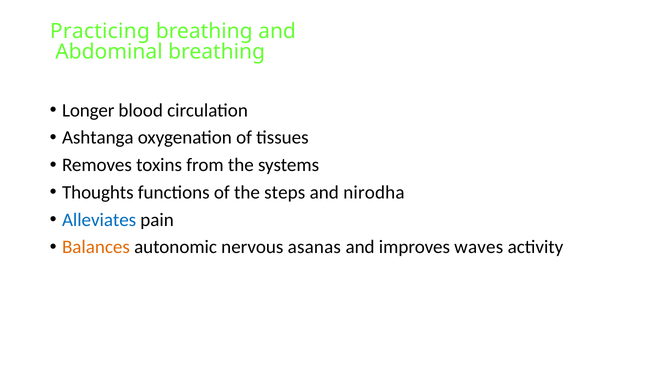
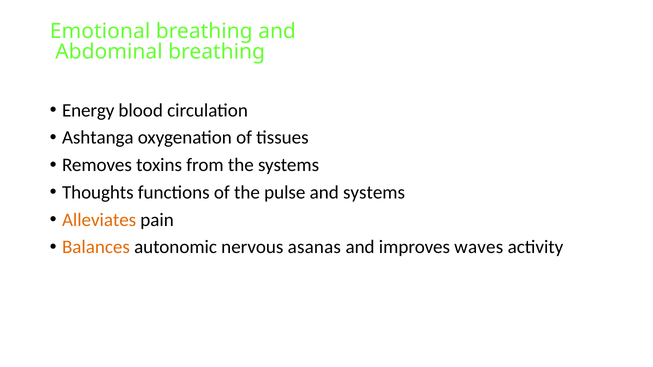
Practicing: Practicing -> Emotional
Longer: Longer -> Energy
steps: steps -> pulse
and nirodha: nirodha -> systems
Alleviates colour: blue -> orange
